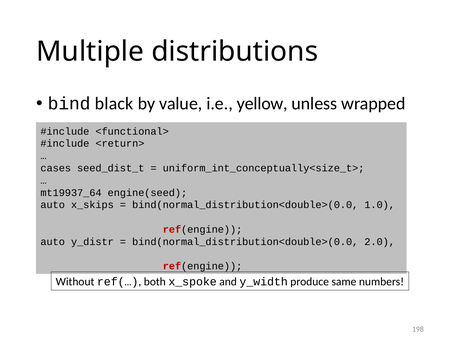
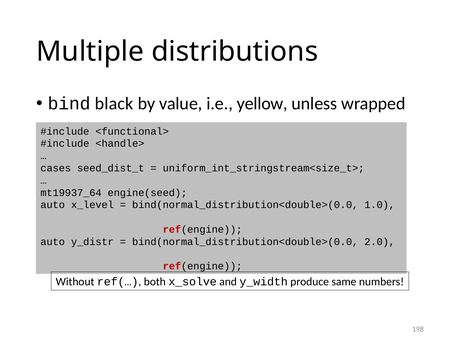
<return>: <return> -> <handle>
uniform_int_conceptually<size_t>: uniform_int_conceptually<size_t> -> uniform_int_stringstream<size_t>
x_skips: x_skips -> x_level
x_spoke: x_spoke -> x_solve
